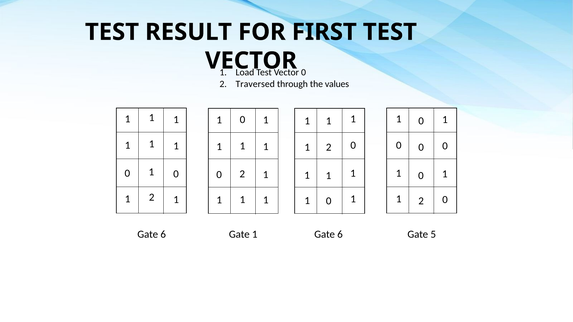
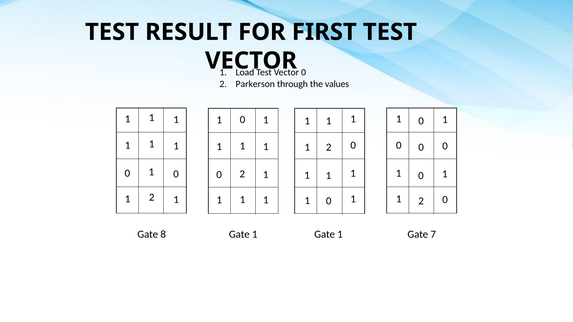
Traversed: Traversed -> Parkerson
6 at (163, 235): 6 -> 8
1 Gate 6: 6 -> 1
5: 5 -> 7
